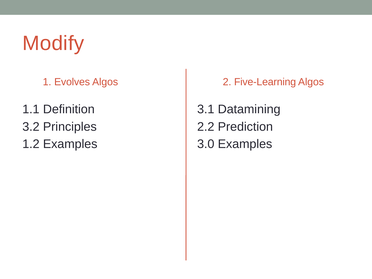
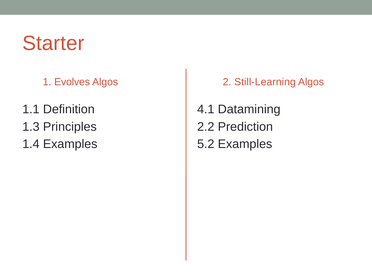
Modify: Modify -> Starter
Five-Learning: Five-Learning -> Still-Learning
3.1: 3.1 -> 4.1
3.2: 3.2 -> 1.3
1.2: 1.2 -> 1.4
3.0: 3.0 -> 5.2
